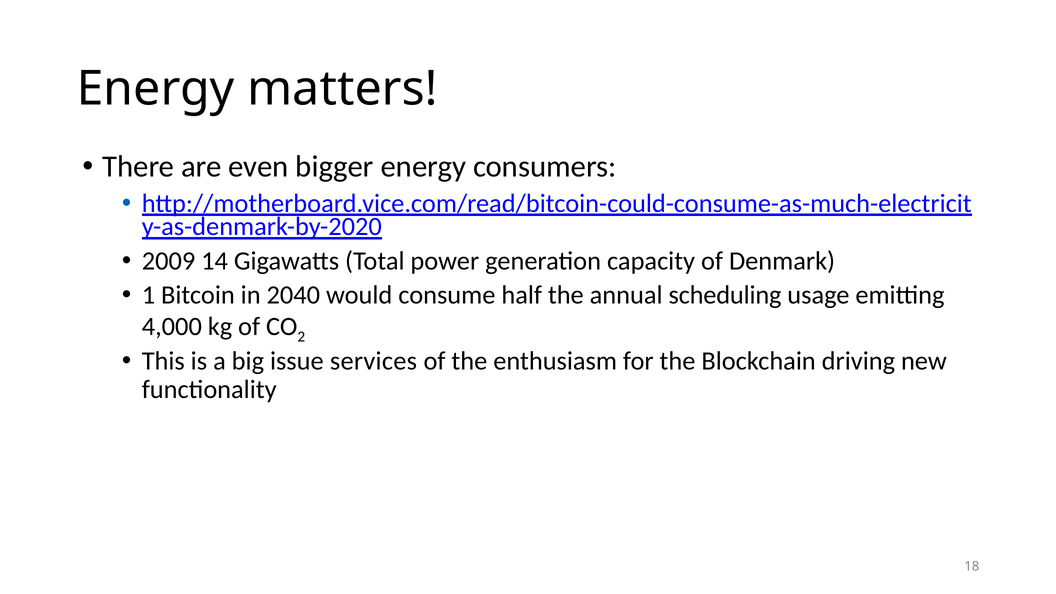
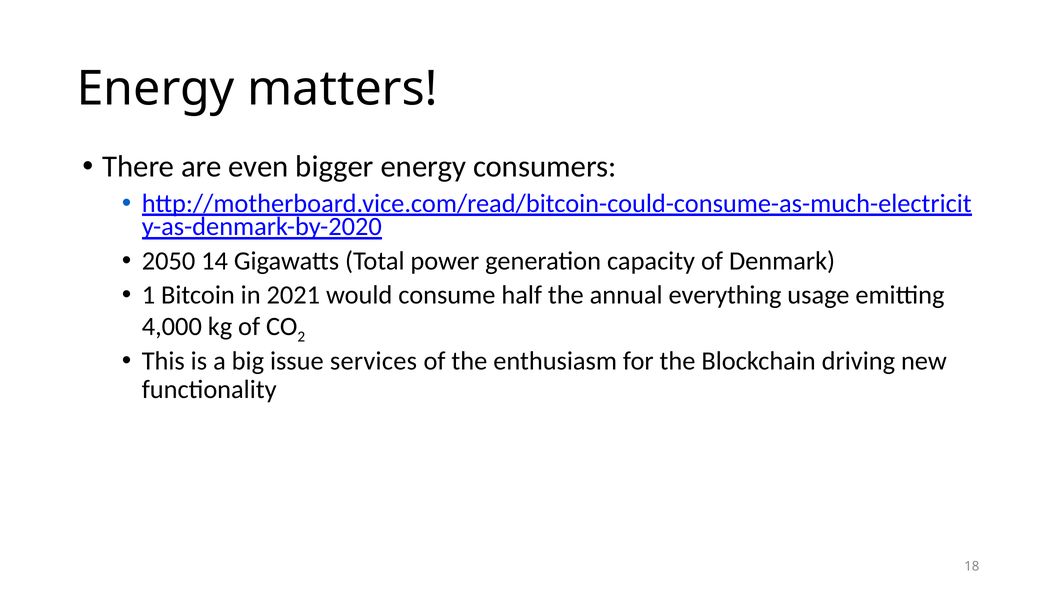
2009: 2009 -> 2050
2040: 2040 -> 2021
scheduling: scheduling -> everything
